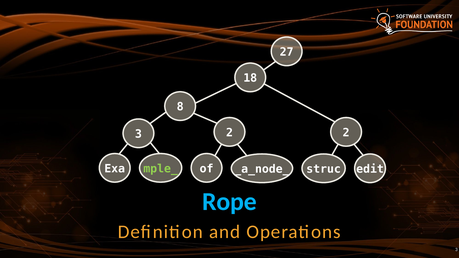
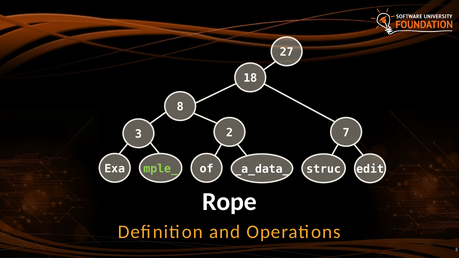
2 2: 2 -> 7
_a_node_: _a_node_ -> _a_data_
Rope colour: light blue -> white
